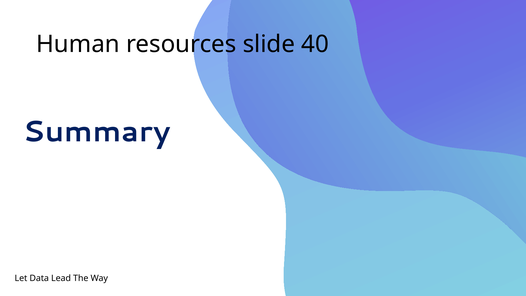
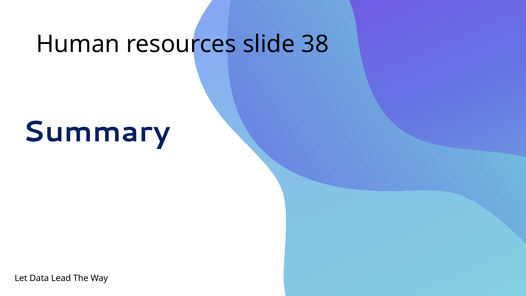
40: 40 -> 38
